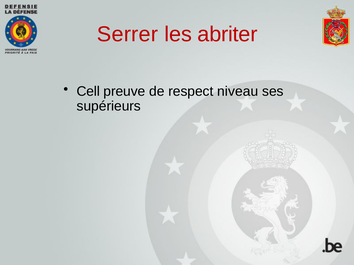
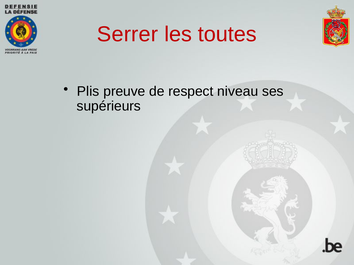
abriter: abriter -> toutes
Cell: Cell -> Plis
